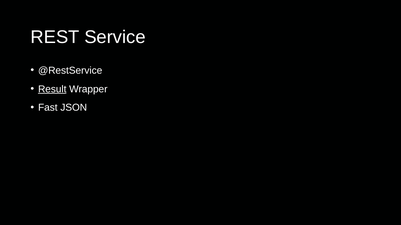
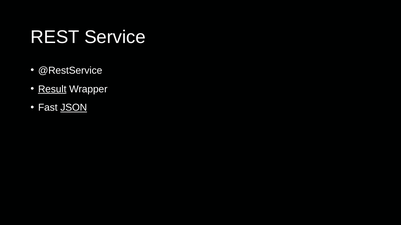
JSON underline: none -> present
